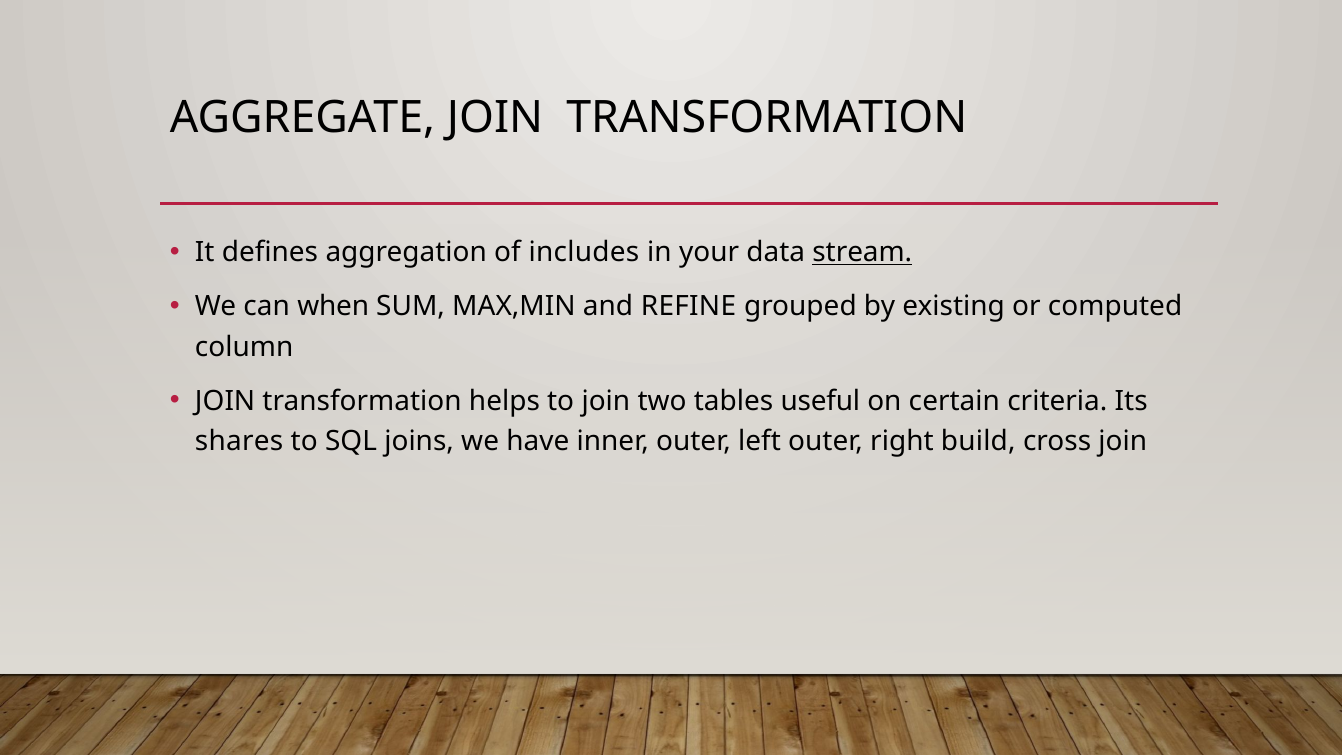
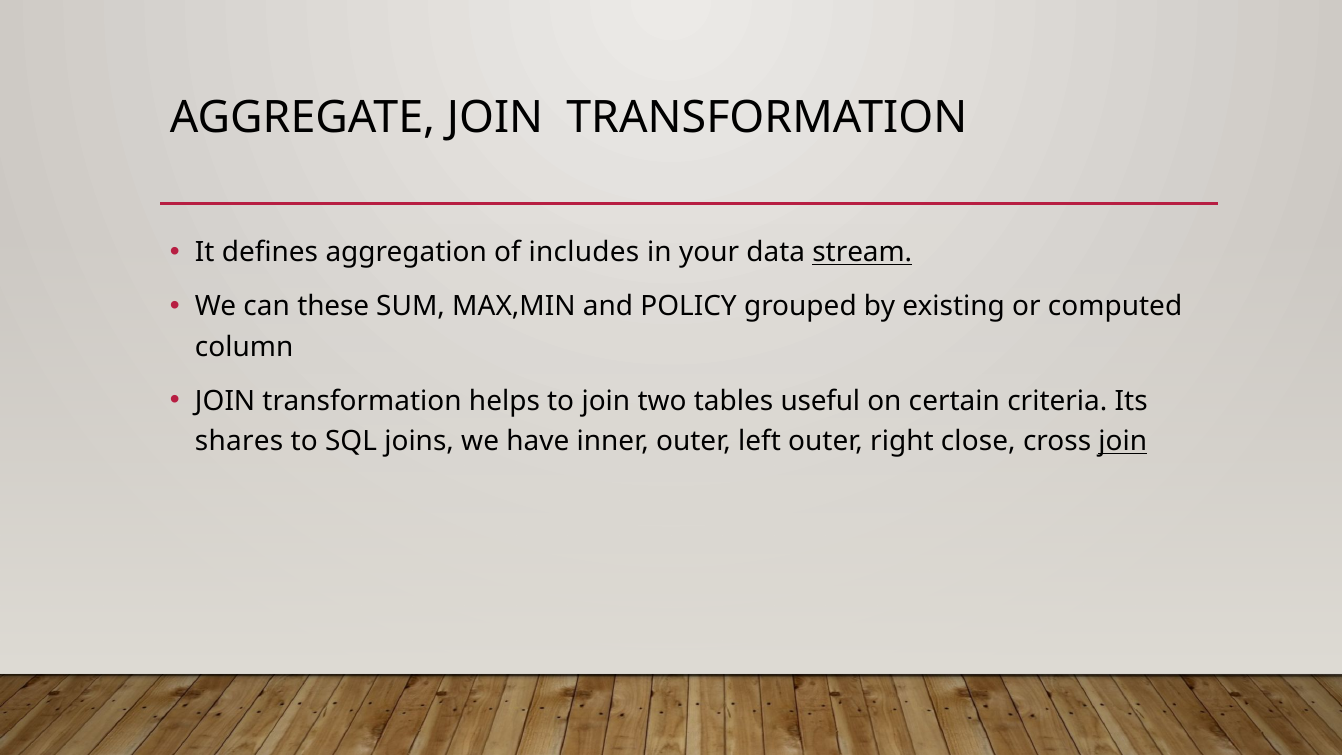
when: when -> these
REFINE: REFINE -> POLICY
build: build -> close
join at (1123, 441) underline: none -> present
